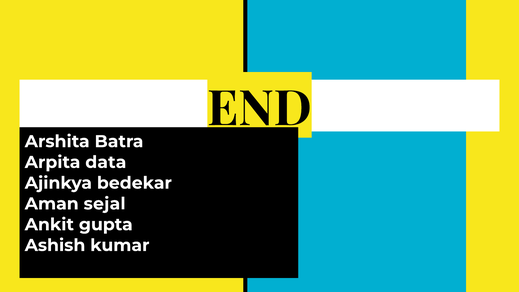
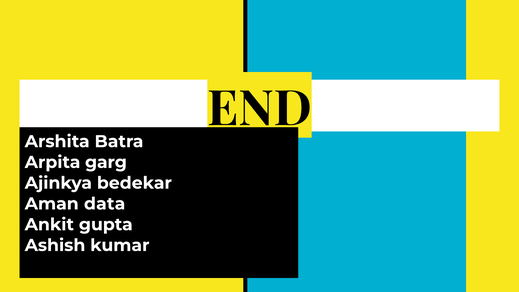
data: data -> garg
sejal: sejal -> data
